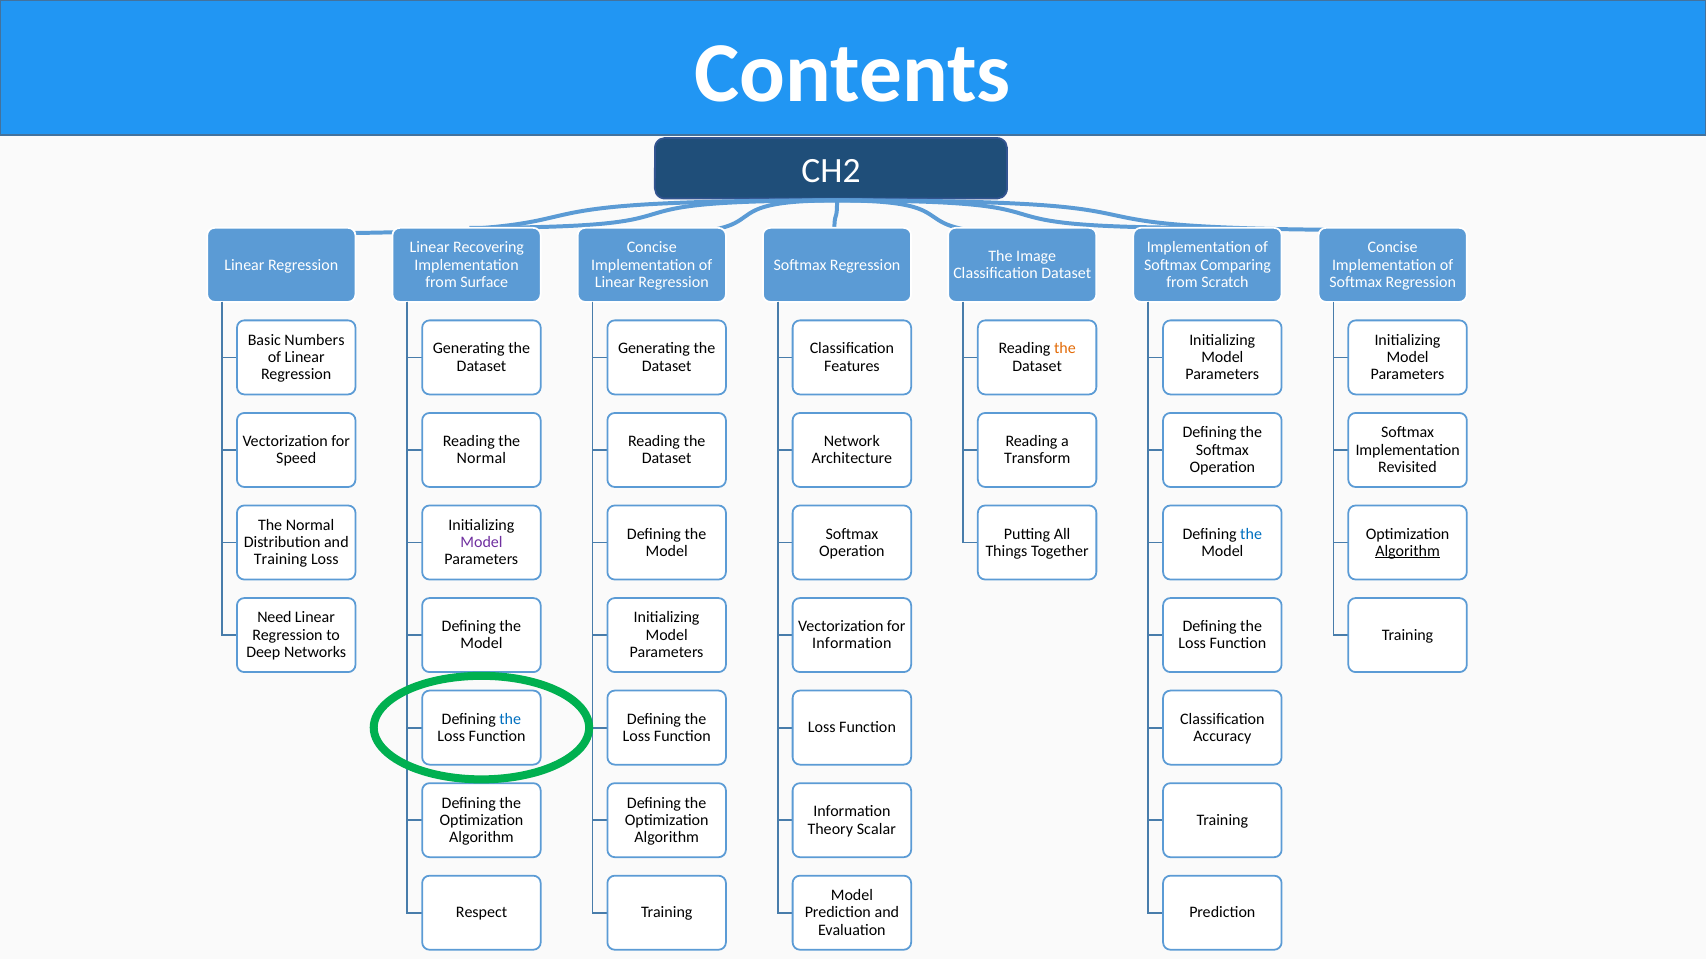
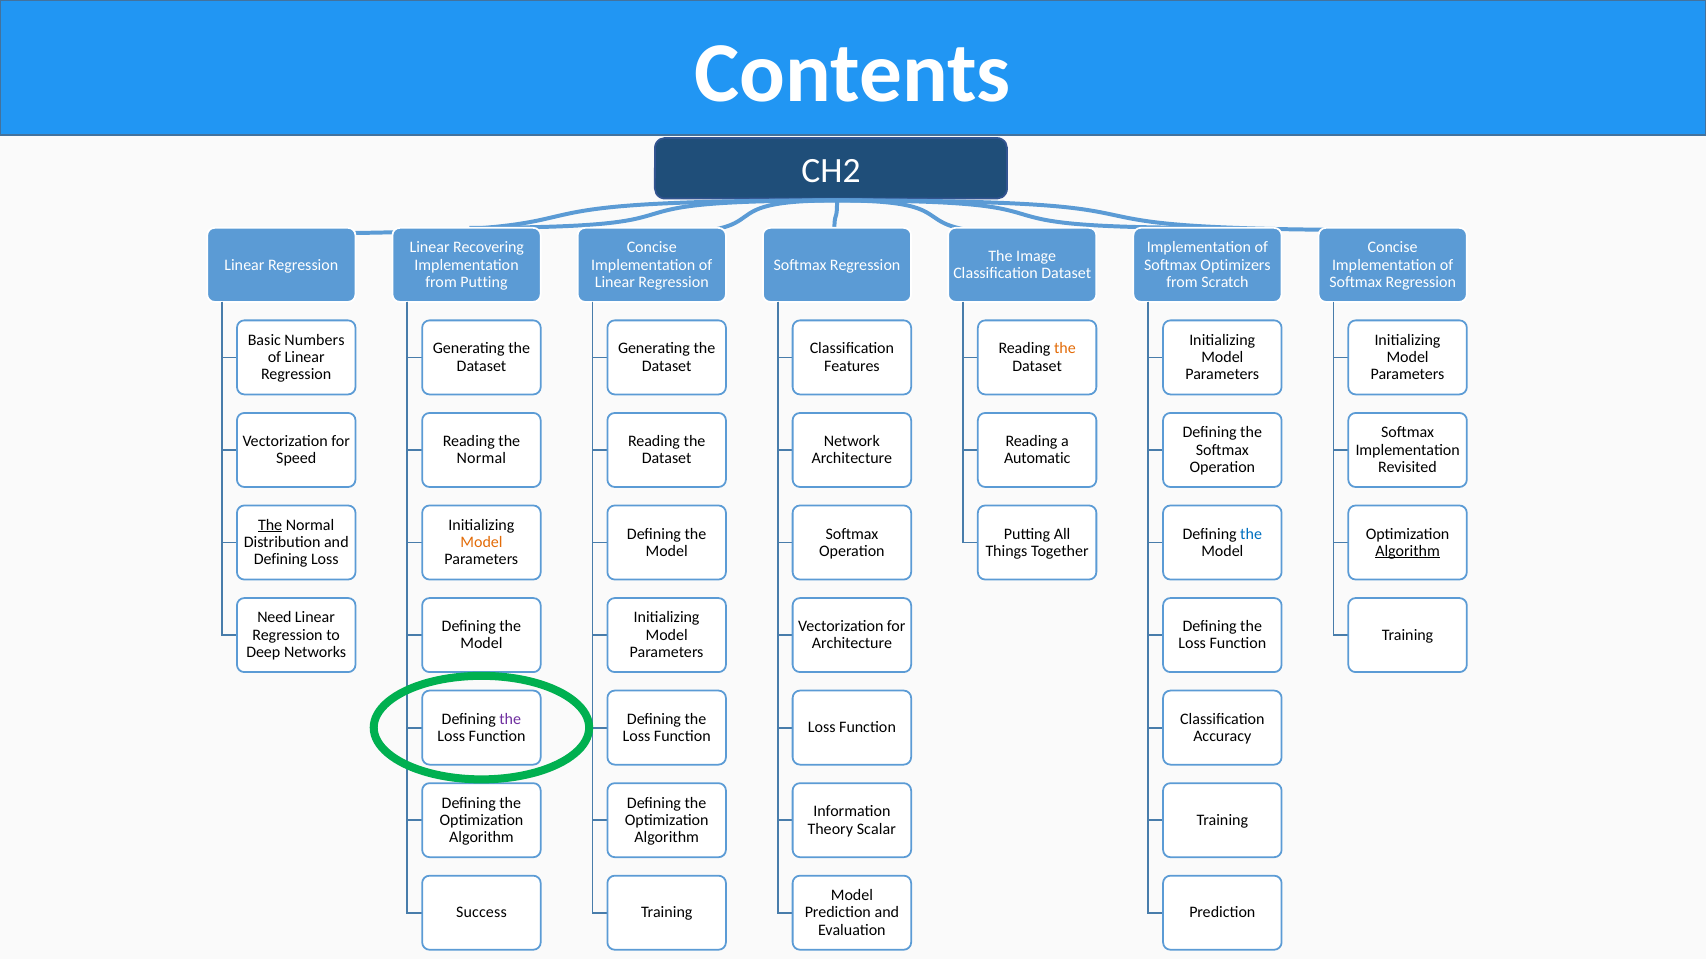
Comparing: Comparing -> Optimizers
from Surface: Surface -> Putting
Transform: Transform -> Automatic
The at (270, 525) underline: none -> present
Model at (481, 543) colour: purple -> orange
Training at (281, 560): Training -> Defining
Information at (852, 644): Information -> Architecture
the at (510, 719) colour: blue -> purple
Respect: Respect -> Success
